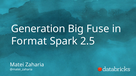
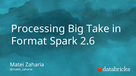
Generation: Generation -> Processing
Fuse: Fuse -> Take
2.5: 2.5 -> 2.6
